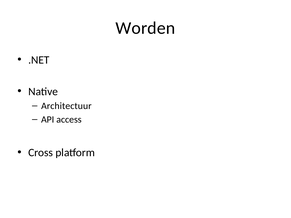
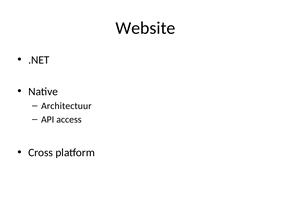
Worden: Worden -> Website
